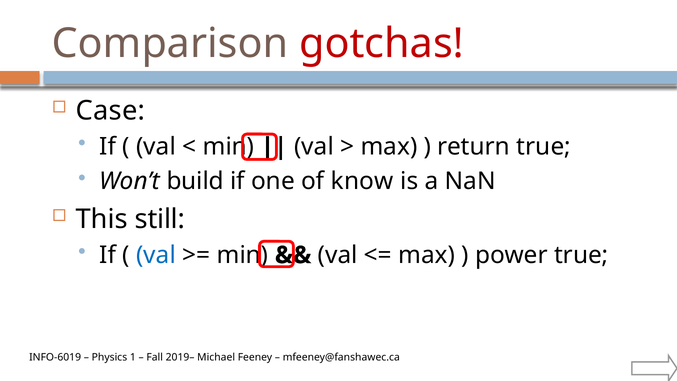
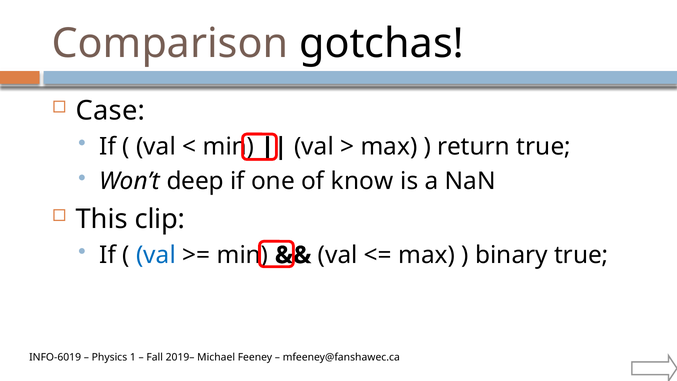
gotchas colour: red -> black
build: build -> deep
still: still -> clip
power: power -> binary
